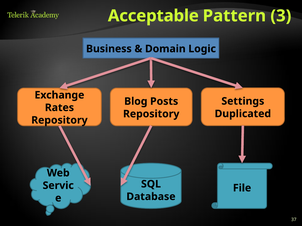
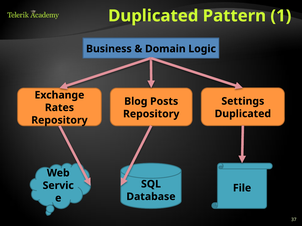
Acceptable at (153, 16): Acceptable -> Duplicated
3: 3 -> 1
